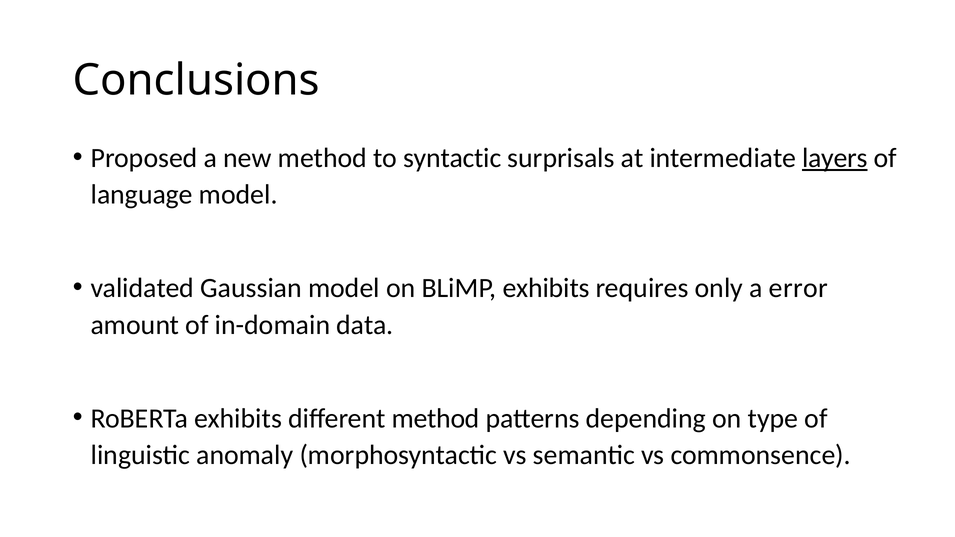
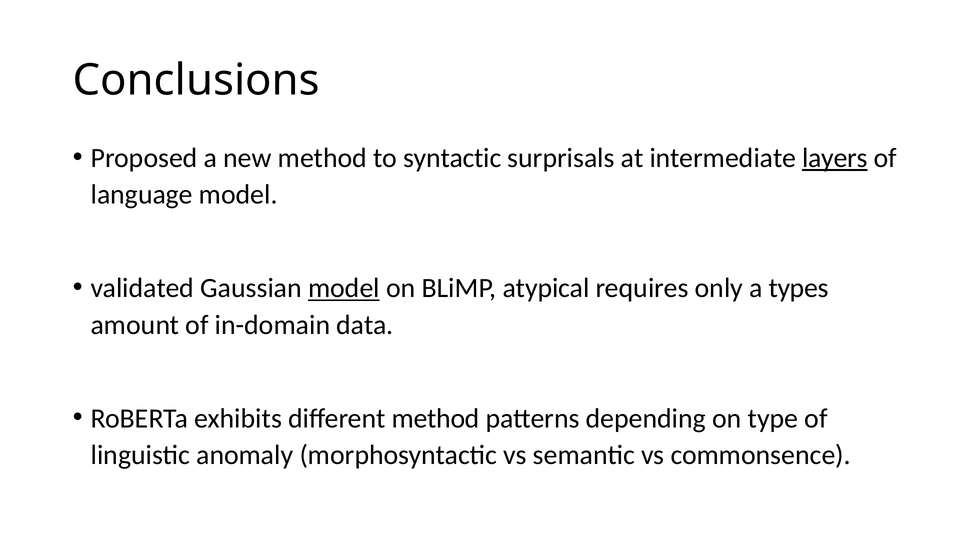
model at (344, 288) underline: none -> present
BLiMP exhibits: exhibits -> atypical
error: error -> types
